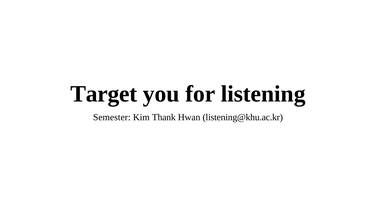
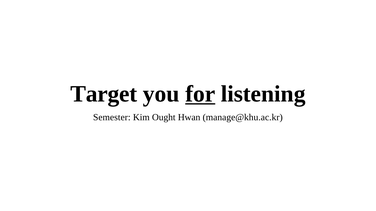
for underline: none -> present
Thank: Thank -> Ought
listening@khu.ac.kr: listening@khu.ac.kr -> manage@khu.ac.kr
